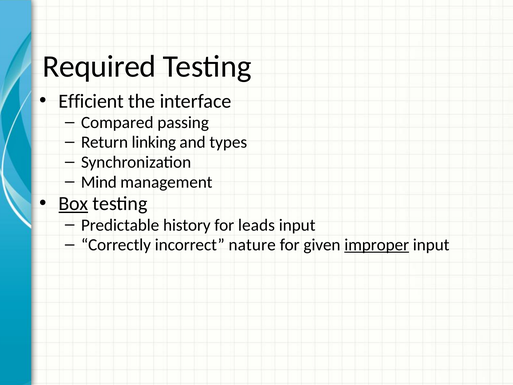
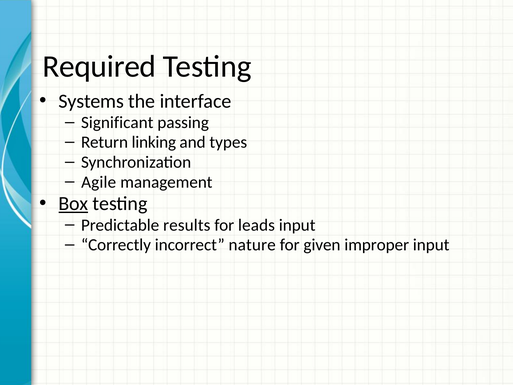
Efficient: Efficient -> Systems
Compared: Compared -> Significant
Mind: Mind -> Agile
history: history -> results
improper underline: present -> none
